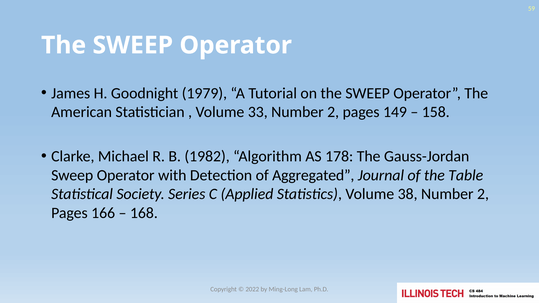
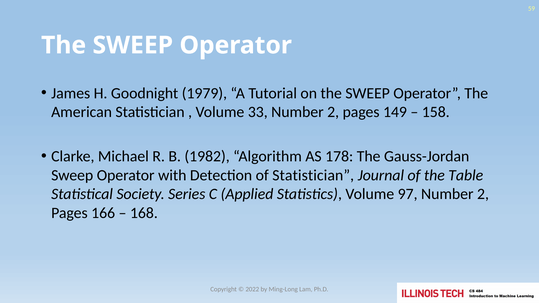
of Aggregated: Aggregated -> Statistician
38: 38 -> 97
